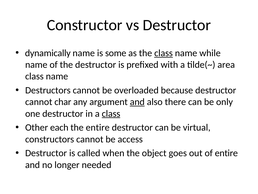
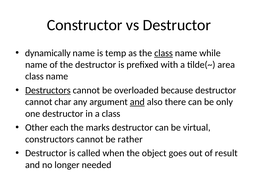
some: some -> temp
Destructors underline: none -> present
class at (111, 113) underline: present -> none
the entire: entire -> marks
access: access -> rather
of entire: entire -> result
